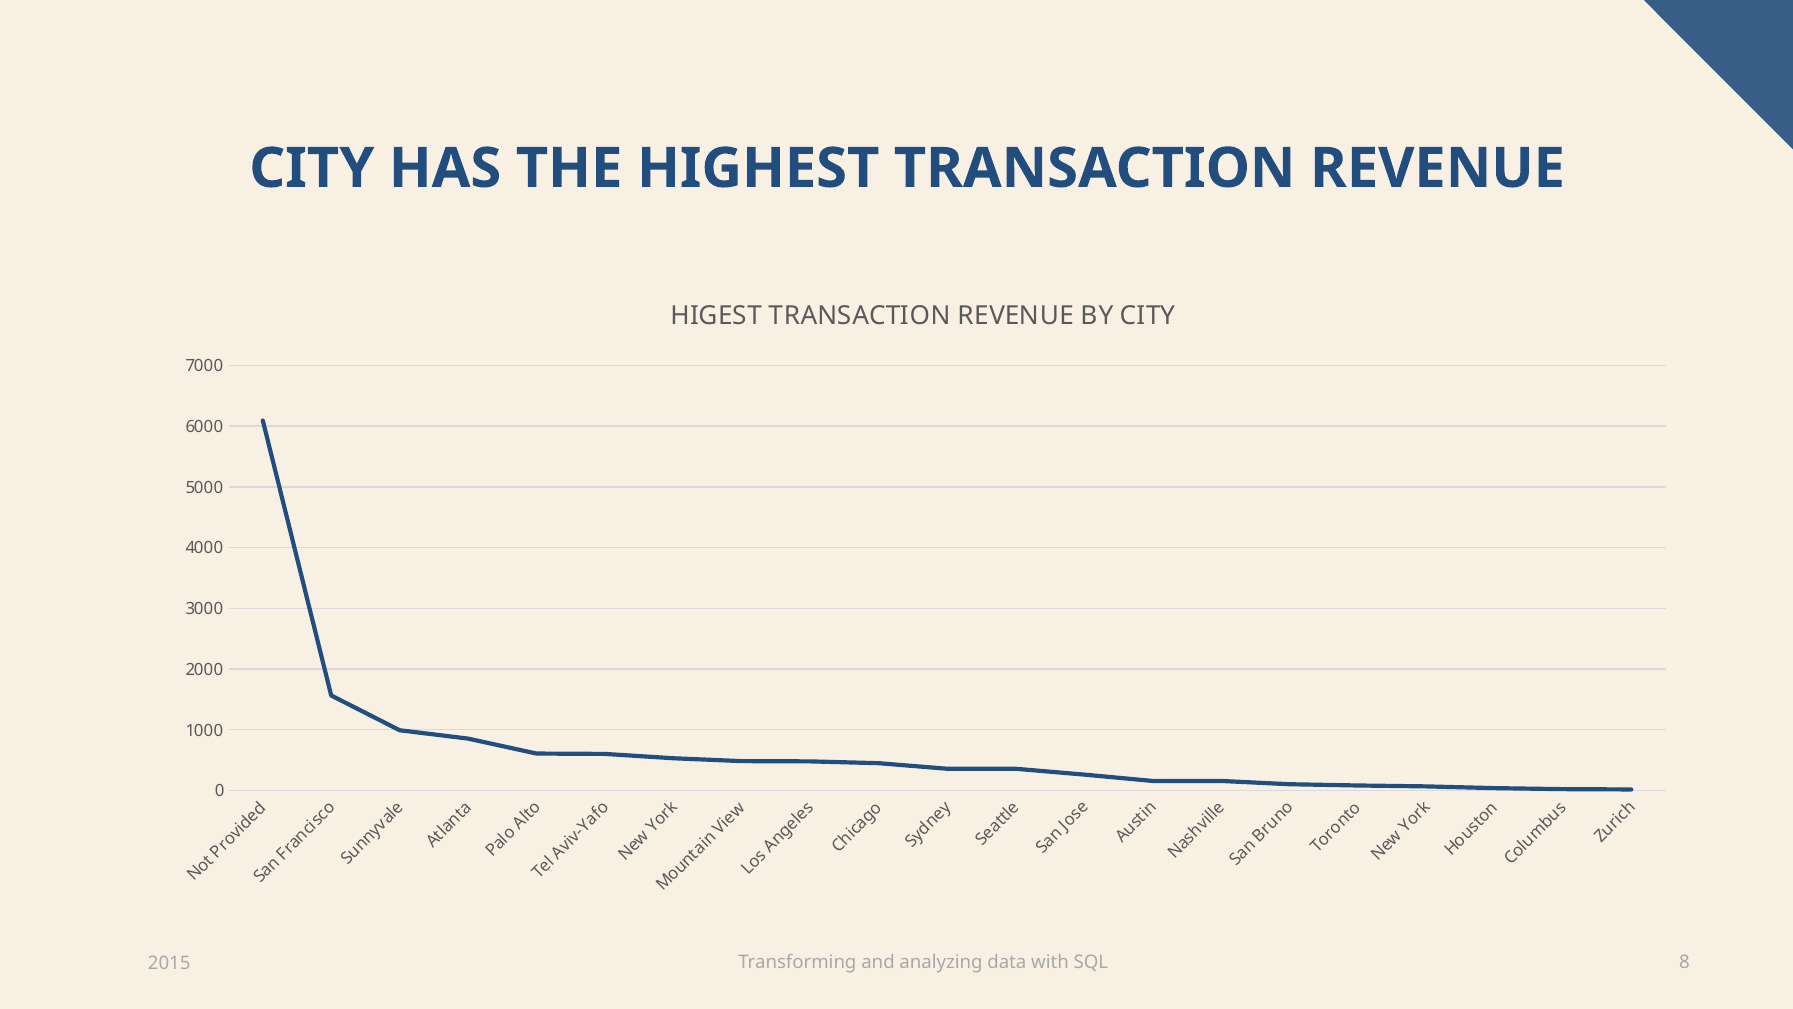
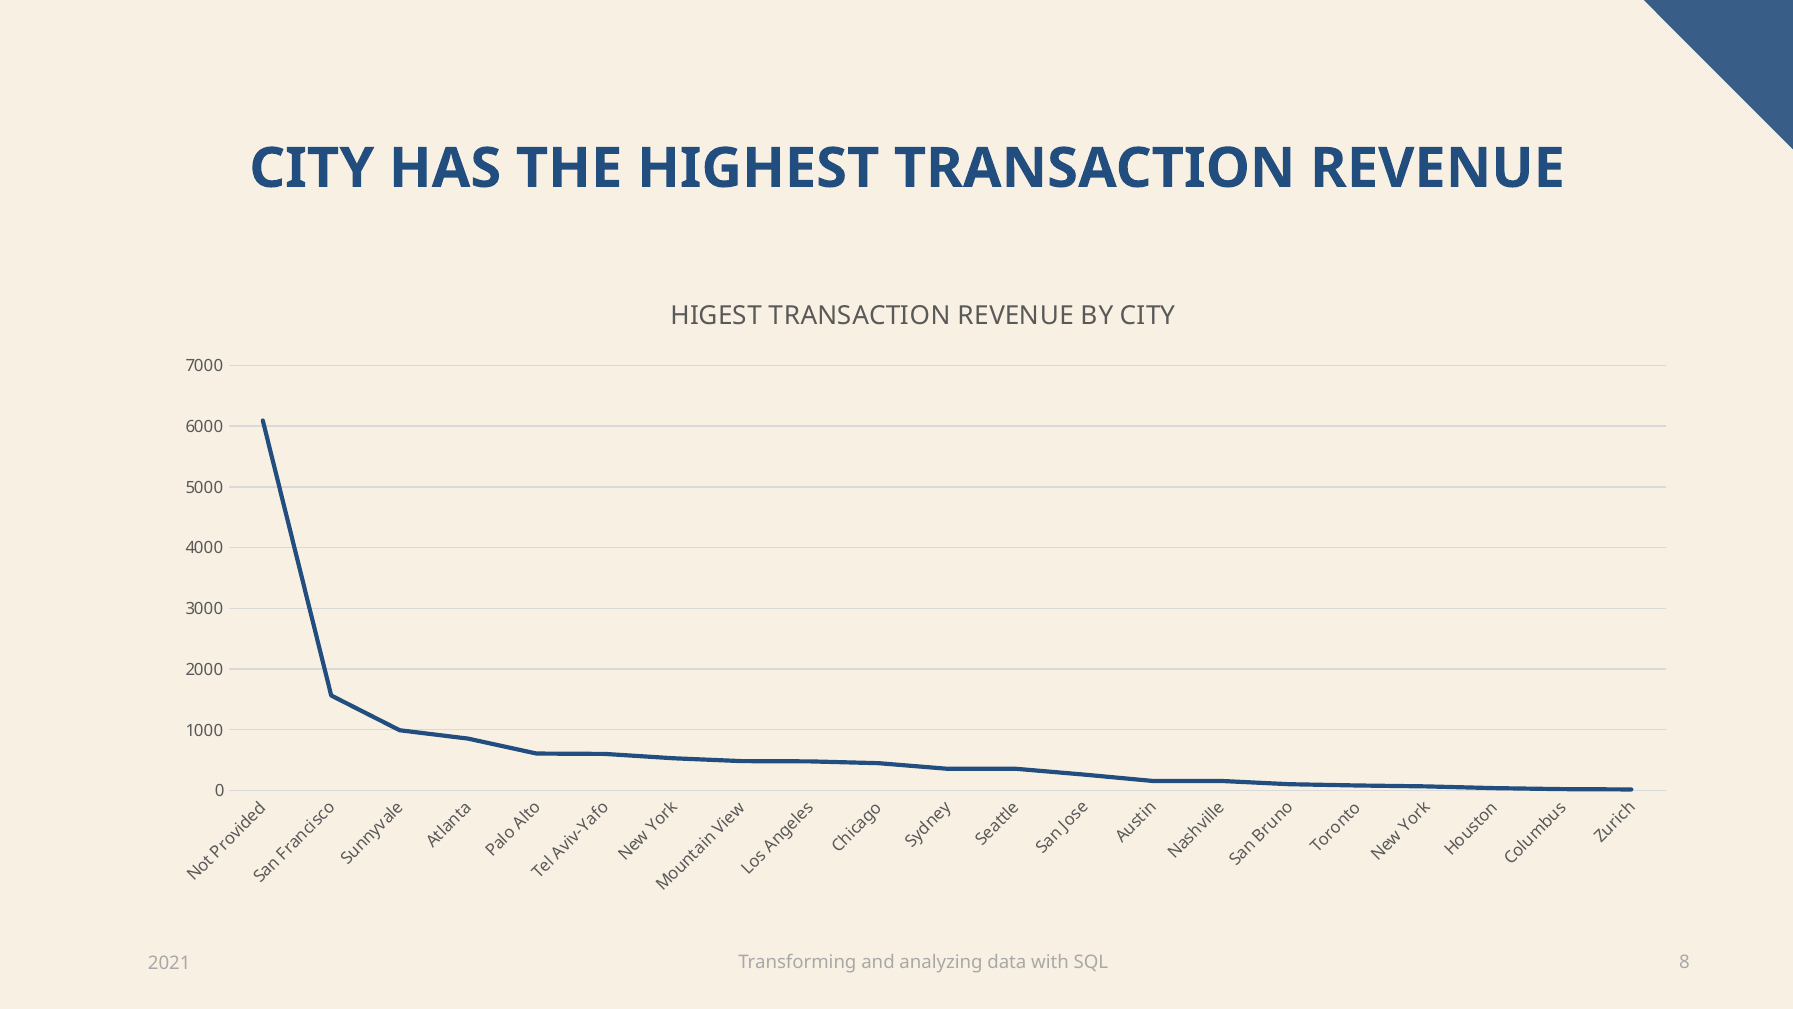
2015: 2015 -> 2021
